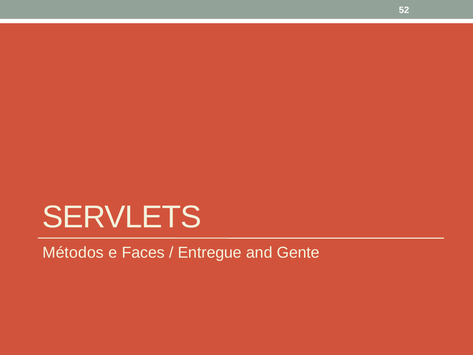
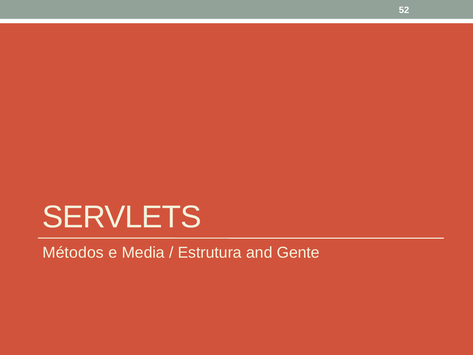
Faces: Faces -> Media
Entregue: Entregue -> Estrutura
